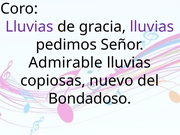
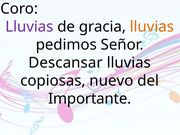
lluvias at (152, 27) colour: purple -> orange
Admirable: Admirable -> Descansar
Bondadoso: Bondadoso -> Importante
